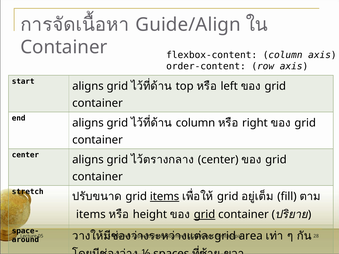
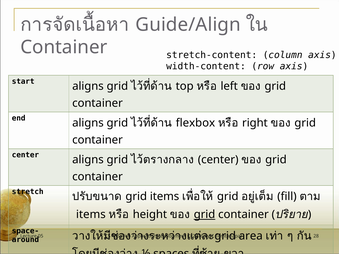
flexbox-content: flexbox-content -> stretch-content
order-content: order-content -> width-content
column at (195, 123): column -> flexbox
items at (165, 197) underline: present -> none
